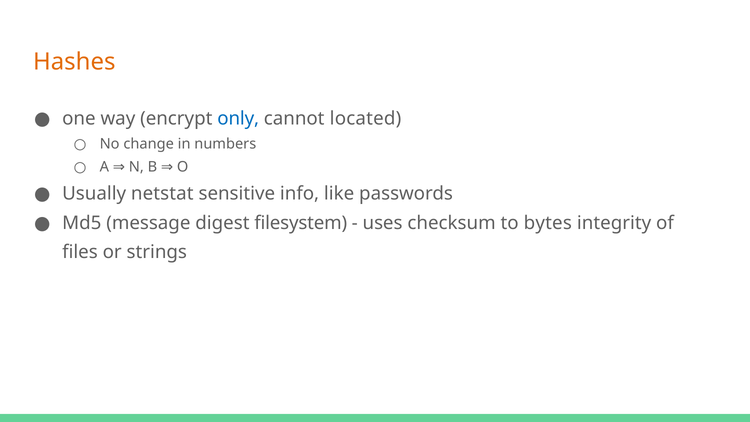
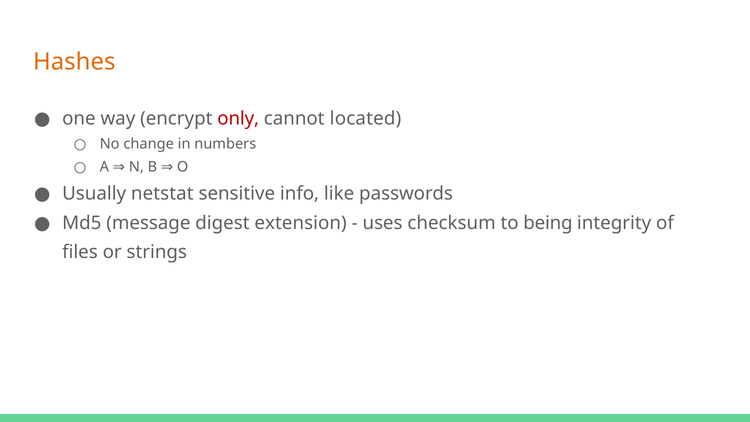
only colour: blue -> red
filesystem: filesystem -> extension
bytes: bytes -> being
